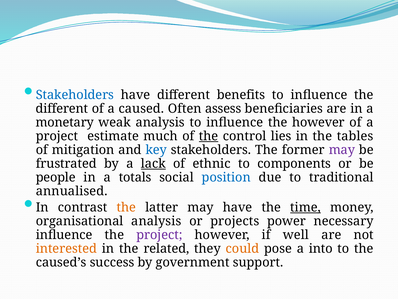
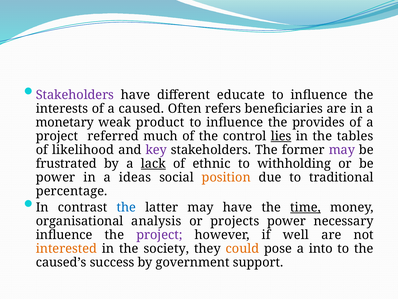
Stakeholders at (75, 95) colour: blue -> purple
benefits: benefits -> educate
different at (62, 108): different -> interests
assess: assess -> refers
weak analysis: analysis -> product
the however: however -> provides
estimate: estimate -> referred
the at (209, 136) underline: present -> none
lies underline: none -> present
mitigation: mitigation -> likelihood
key colour: blue -> purple
components: components -> withholding
people at (56, 177): people -> power
totals: totals -> ideas
position colour: blue -> orange
annualised: annualised -> percentage
the at (126, 207) colour: orange -> blue
related: related -> society
